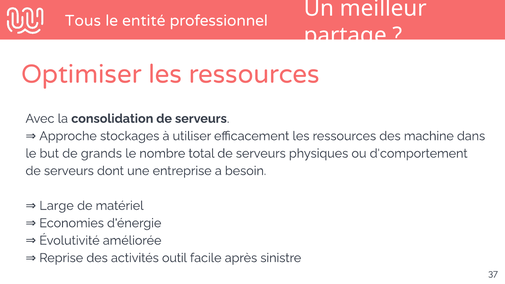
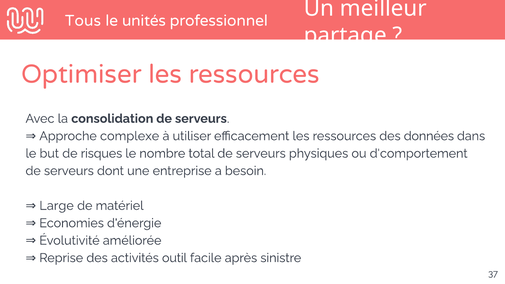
entité: entité -> unités
stockages: stockages -> complexe
machine: machine -> données
grands: grands -> risques
